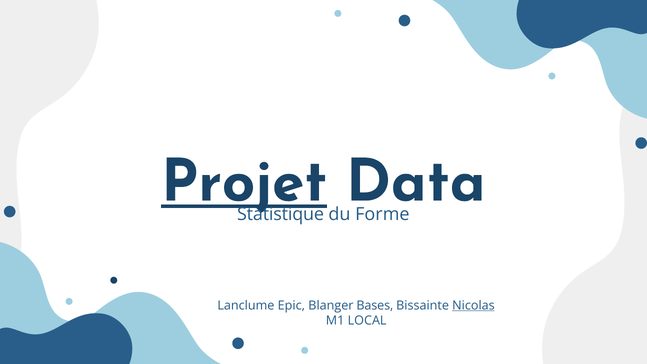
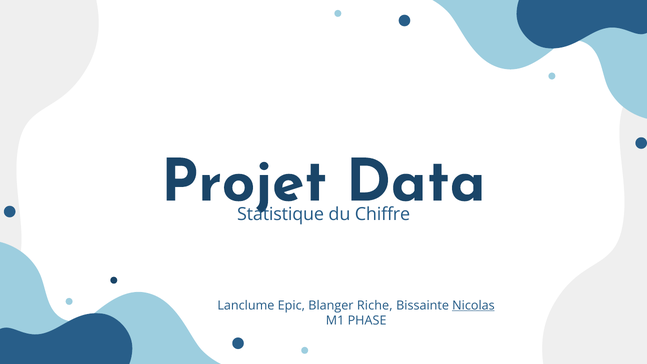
Projet underline: present -> none
Forme: Forme -> Chiffre
Bases: Bases -> Riche
LOCAL: LOCAL -> PHASE
